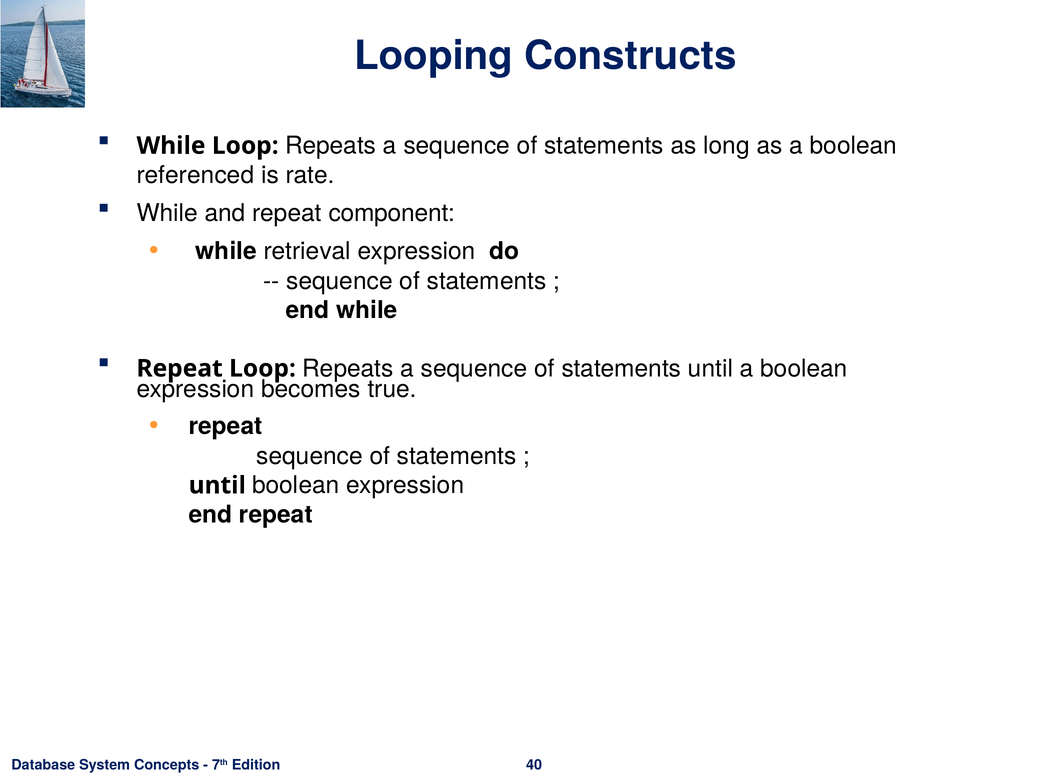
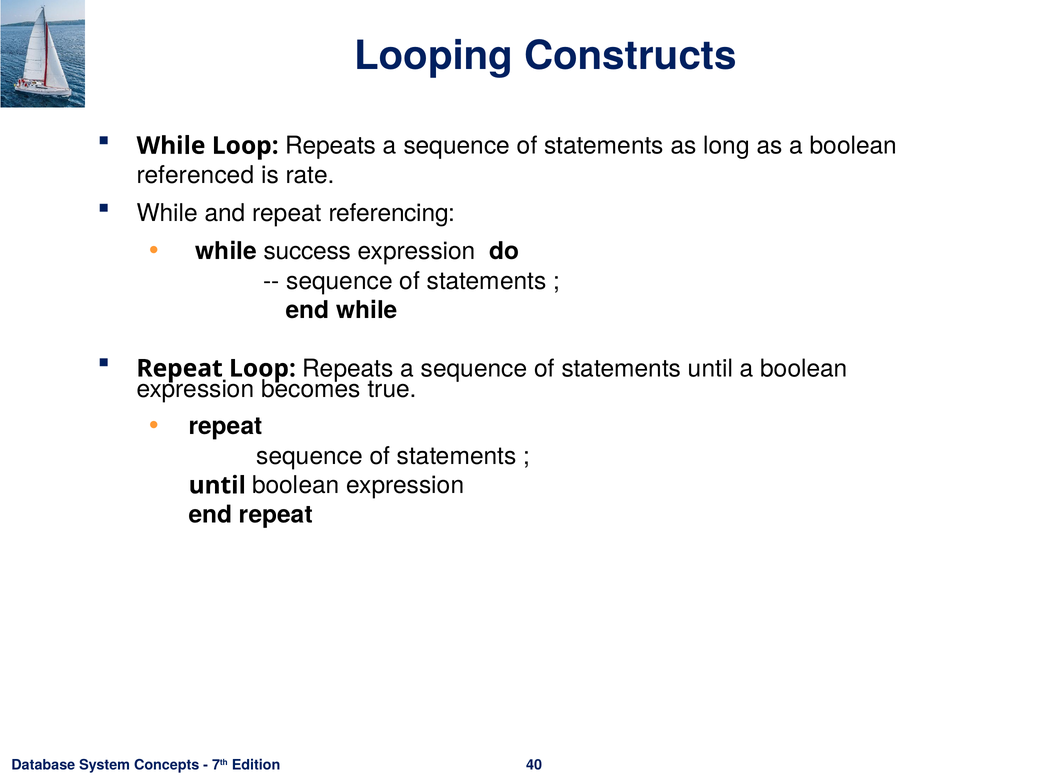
component: component -> referencing
retrieval: retrieval -> success
